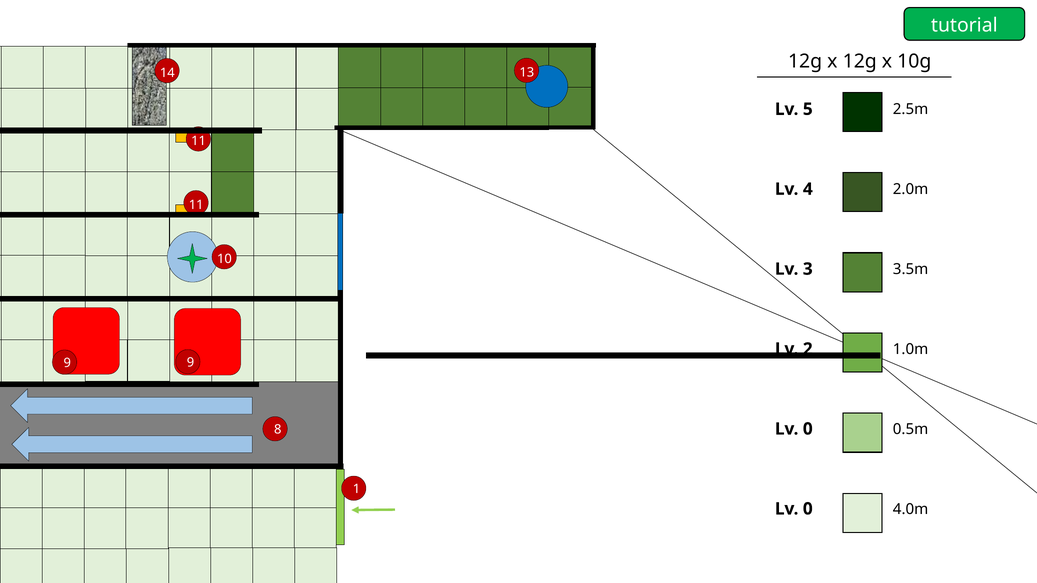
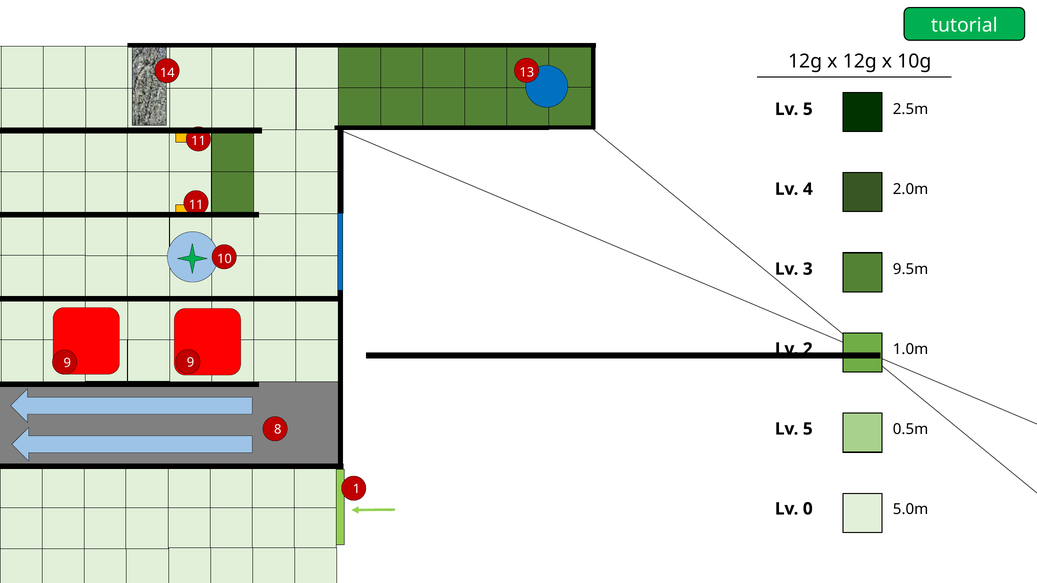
3.5m: 3.5m -> 9.5m
0 at (808, 429): 0 -> 5
4.0m: 4.0m -> 5.0m
